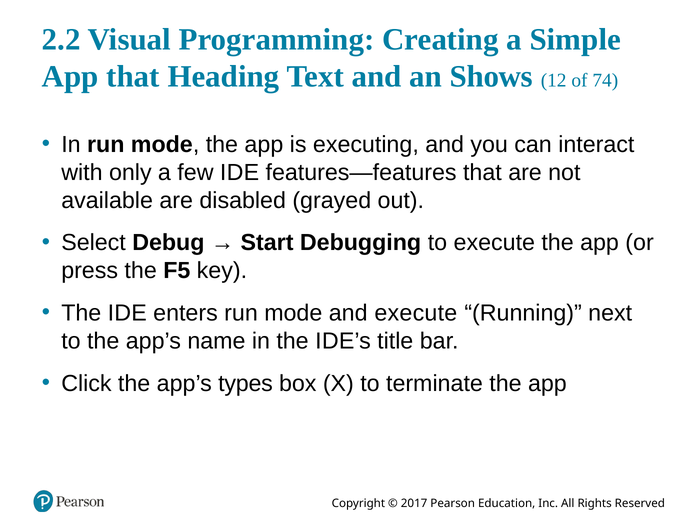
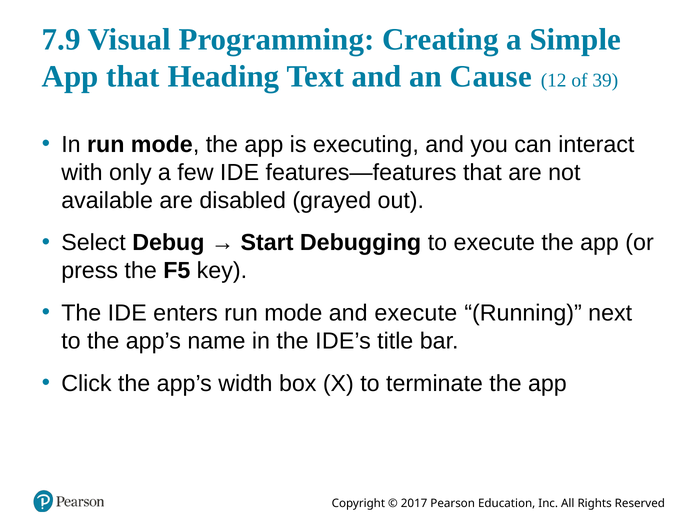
2.2: 2.2 -> 7.9
Shows: Shows -> Cause
74: 74 -> 39
types: types -> width
